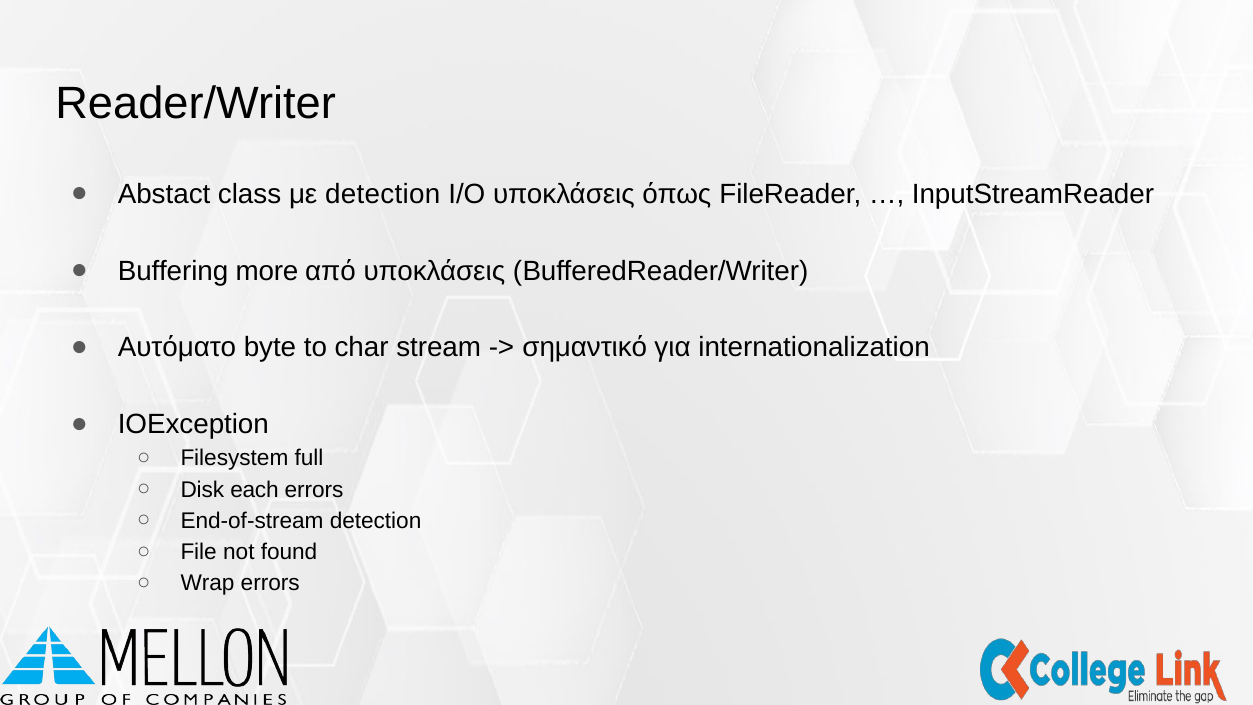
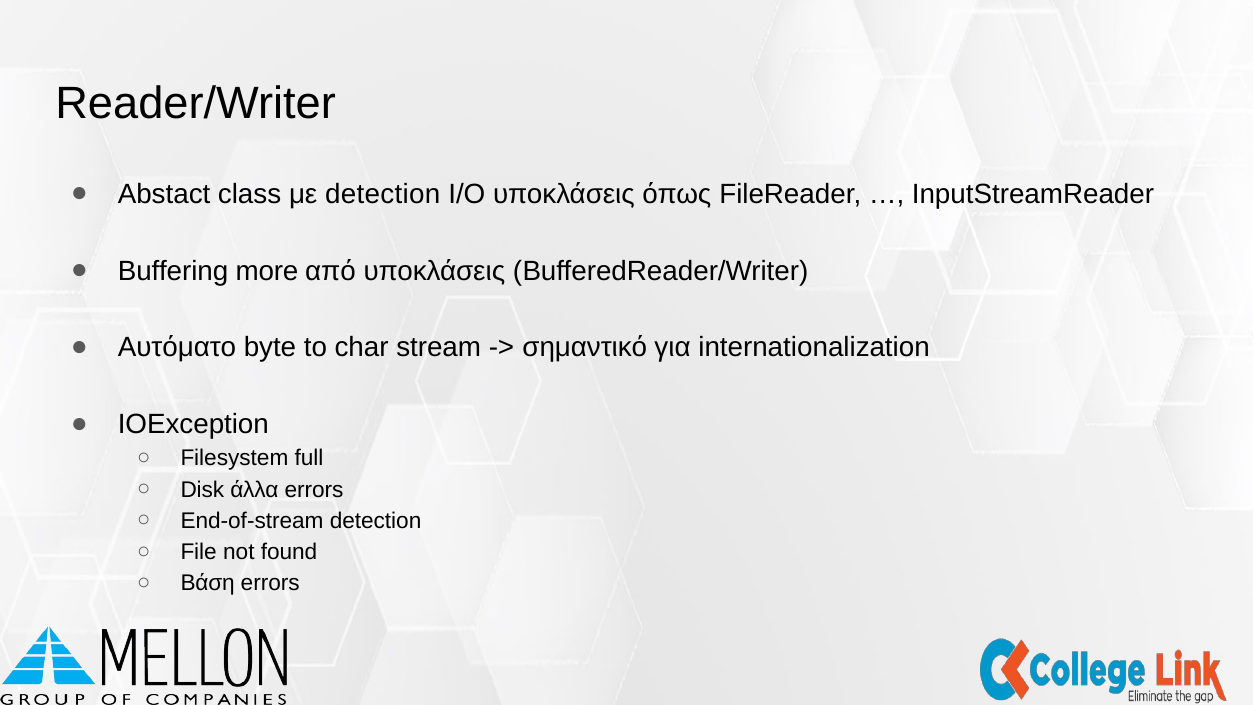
each: each -> άλλα
Wrap: Wrap -> Βάση
